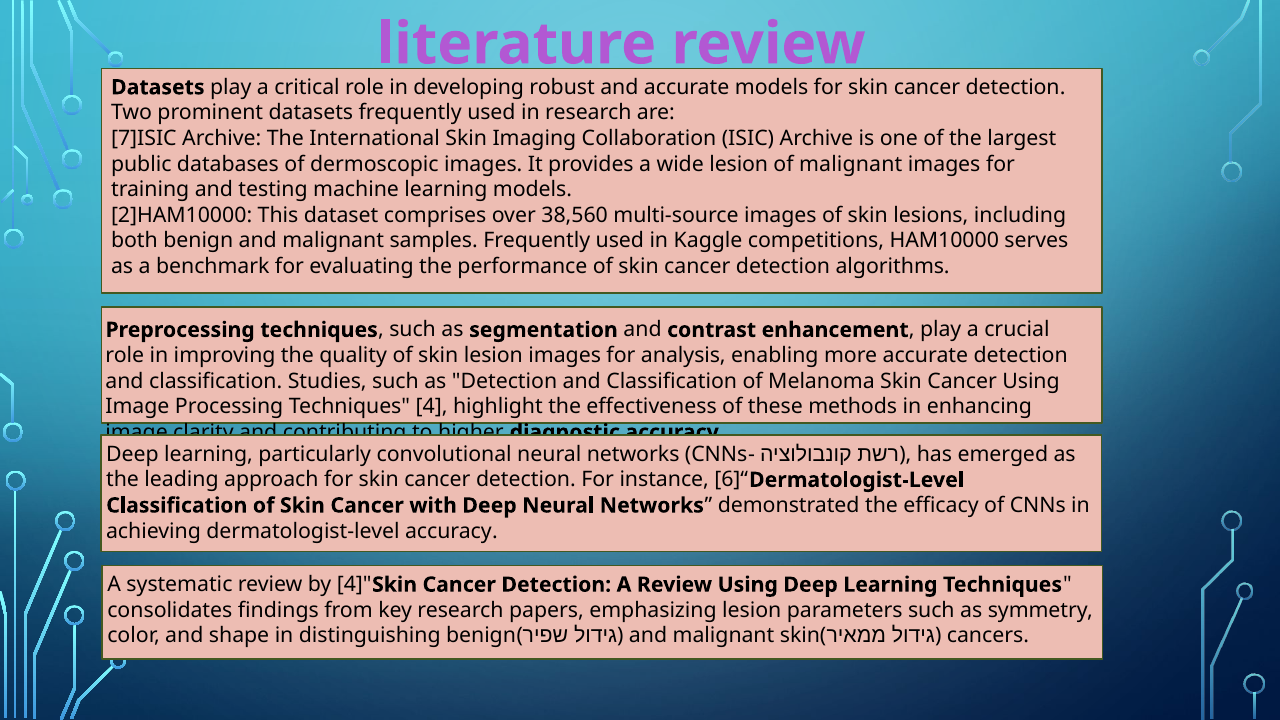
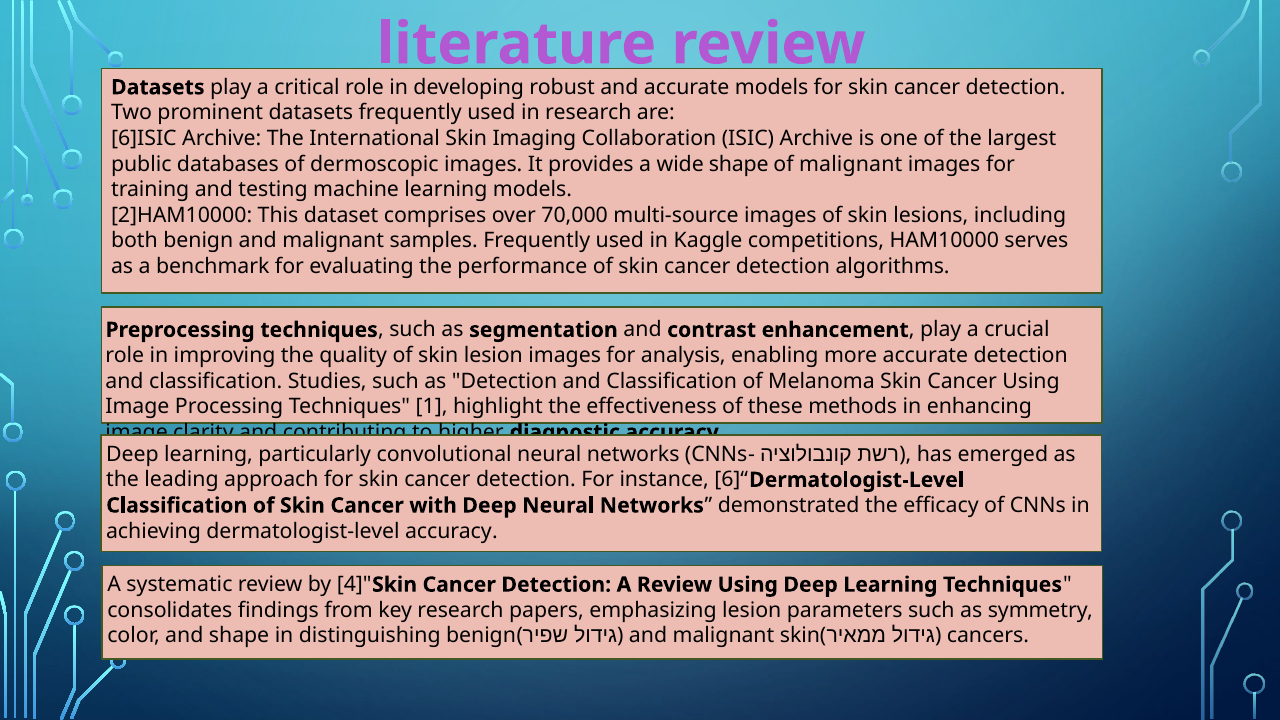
7]ISIC: 7]ISIC -> 6]ISIC
wide lesion: lesion -> shape
38,560: 38,560 -> 70,000
4: 4 -> 1
